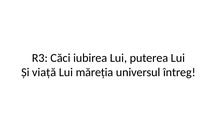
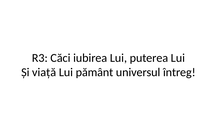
măreția: măreția -> pământ
